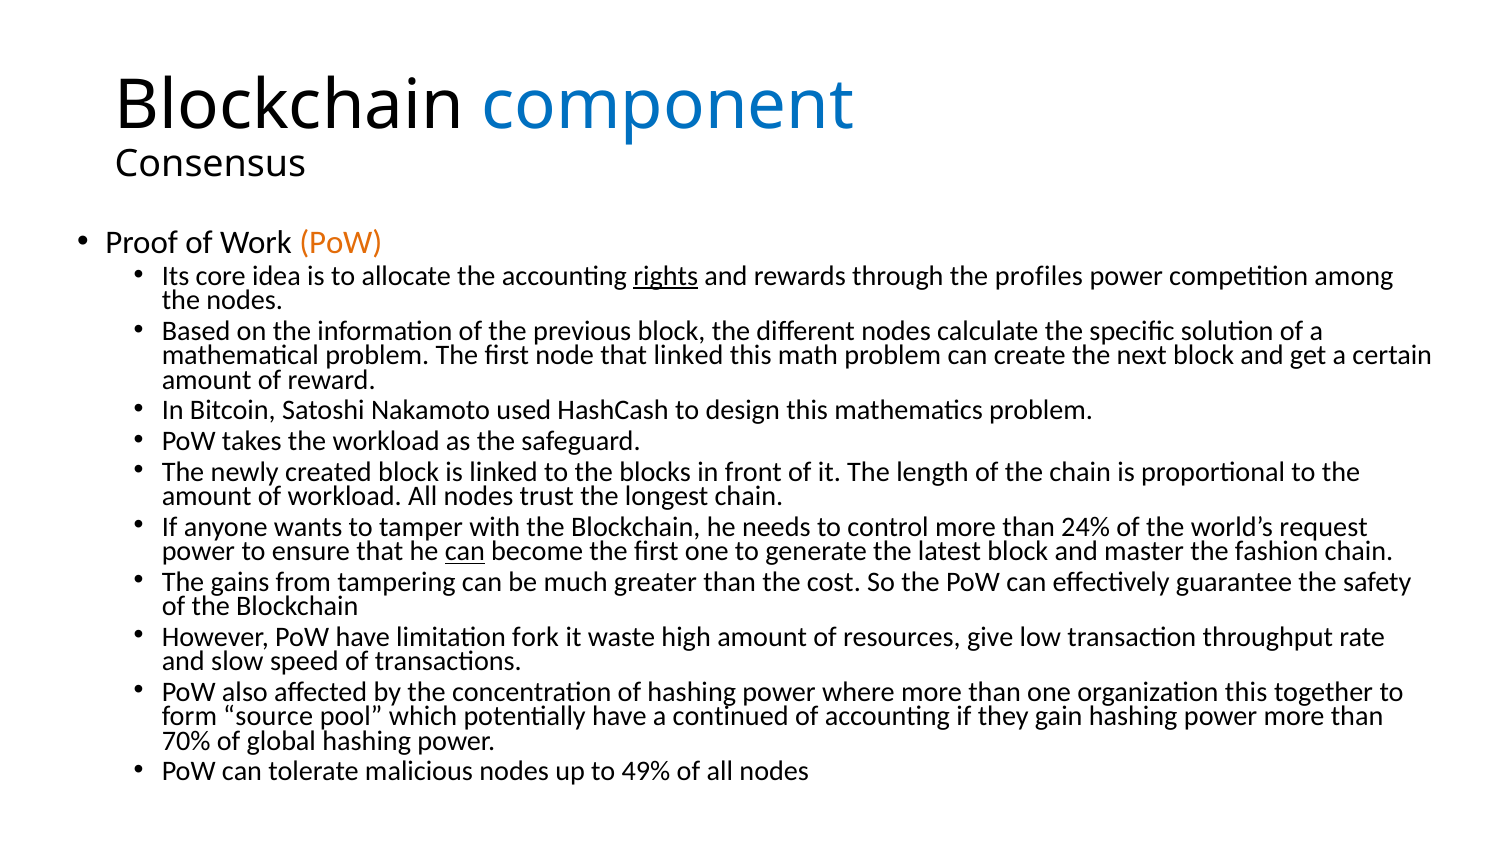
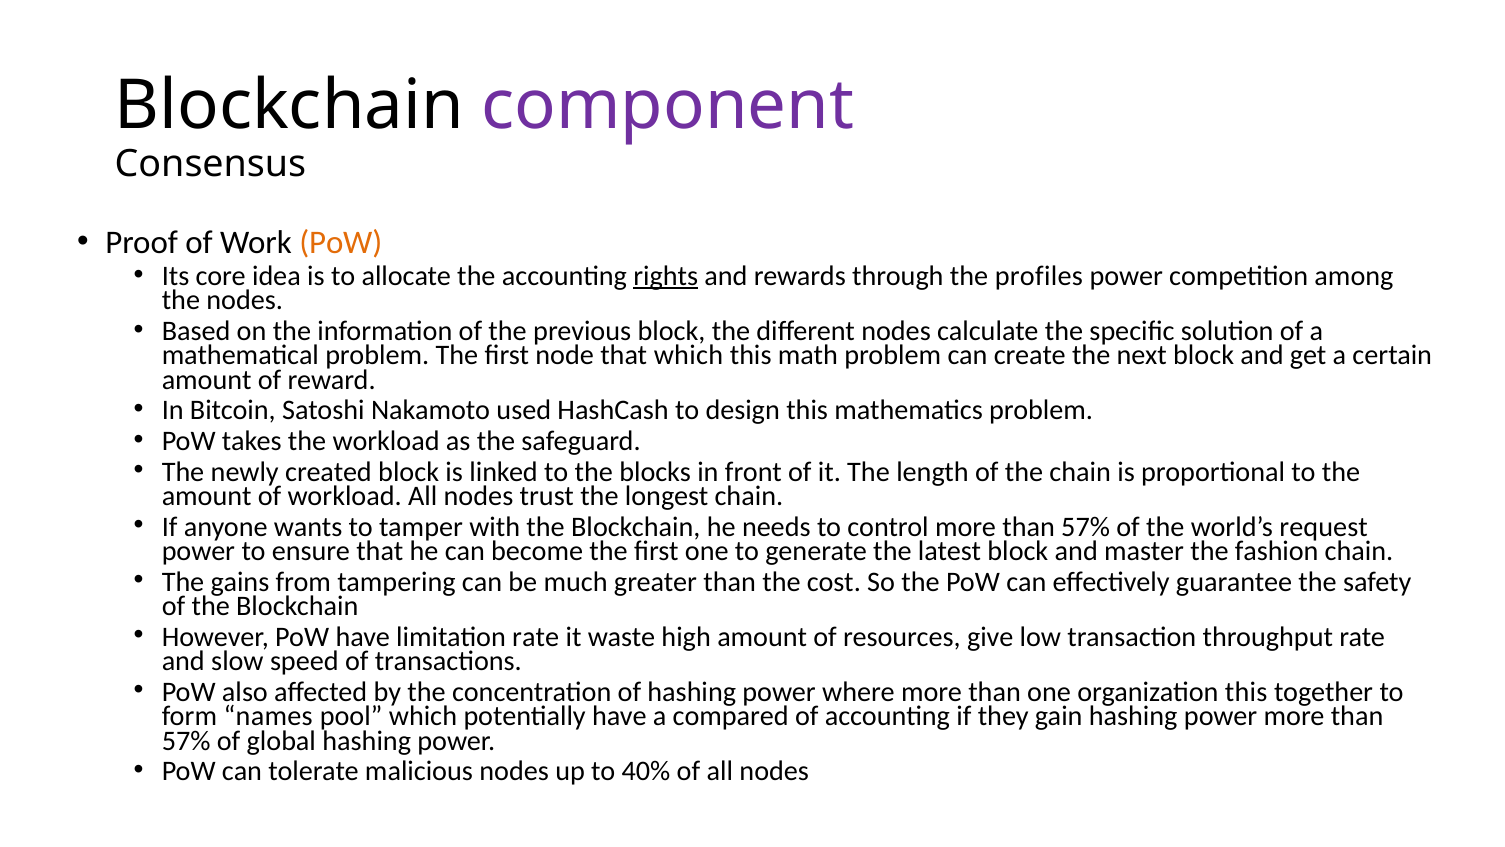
component colour: blue -> purple
that linked: linked -> which
control more than 24%: 24% -> 57%
can at (465, 551) underline: present -> none
limitation fork: fork -> rate
source: source -> names
continued: continued -> compared
70% at (186, 740): 70% -> 57%
49%: 49% -> 40%
